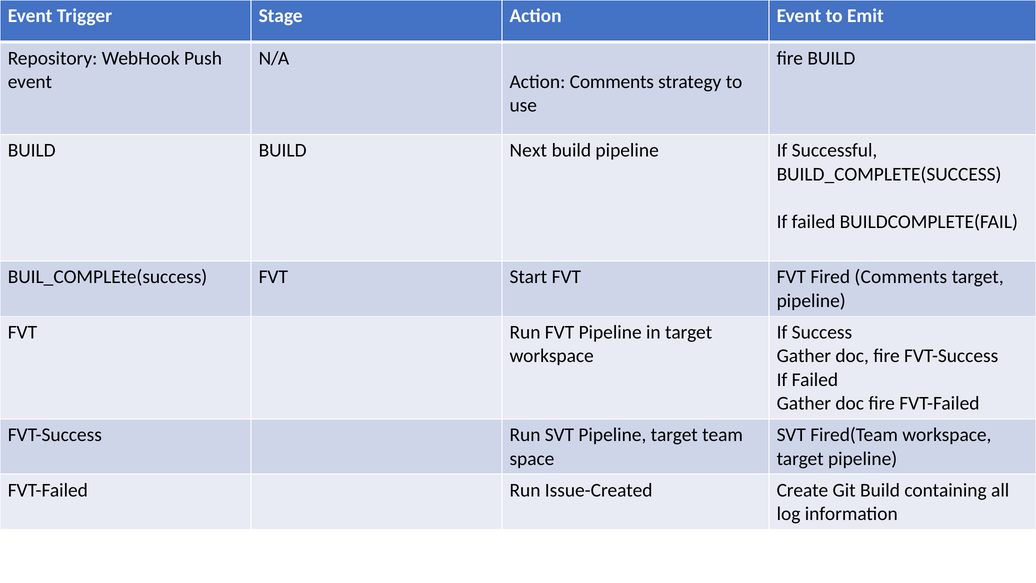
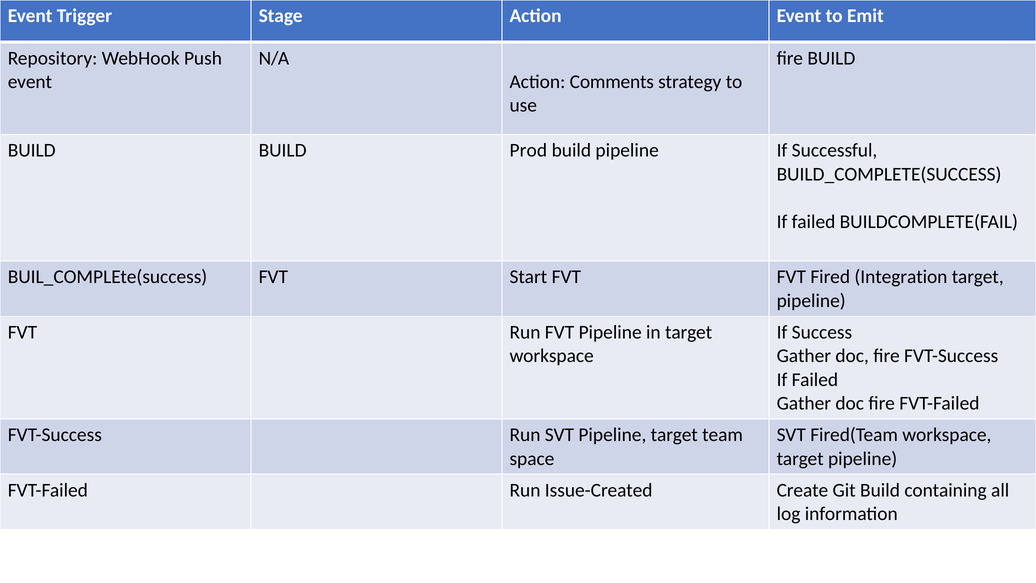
Next: Next -> Prod
Fired Comments: Comments -> Integration
